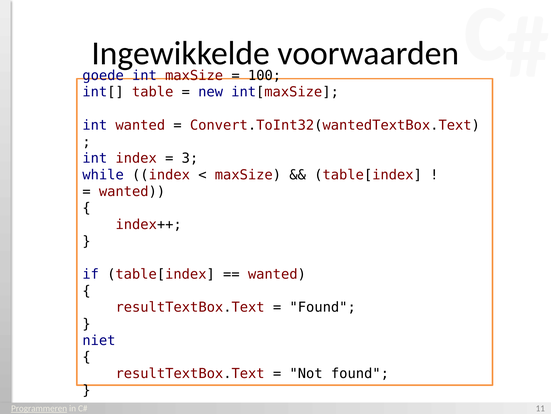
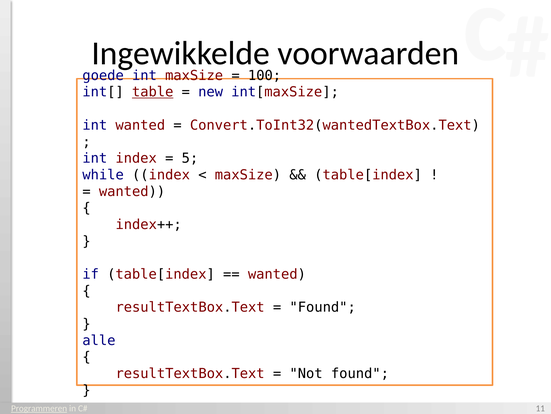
table underline: none -> present
3: 3 -> 5
niet: niet -> alle
